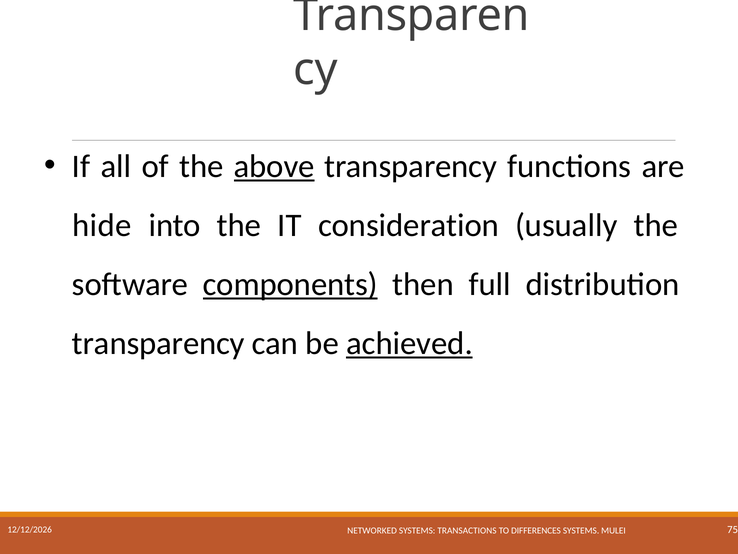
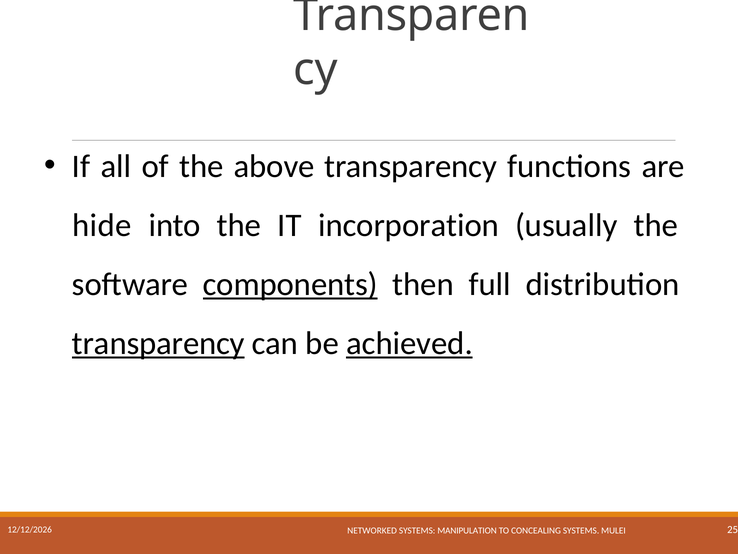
above underline: present -> none
consideration: consideration -> incorporation
transparency at (158, 343) underline: none -> present
TRANSACTIONS: TRANSACTIONS -> MANIPULATION
DIFFERENCES: DIFFERENCES -> CONCEALING
75: 75 -> 25
